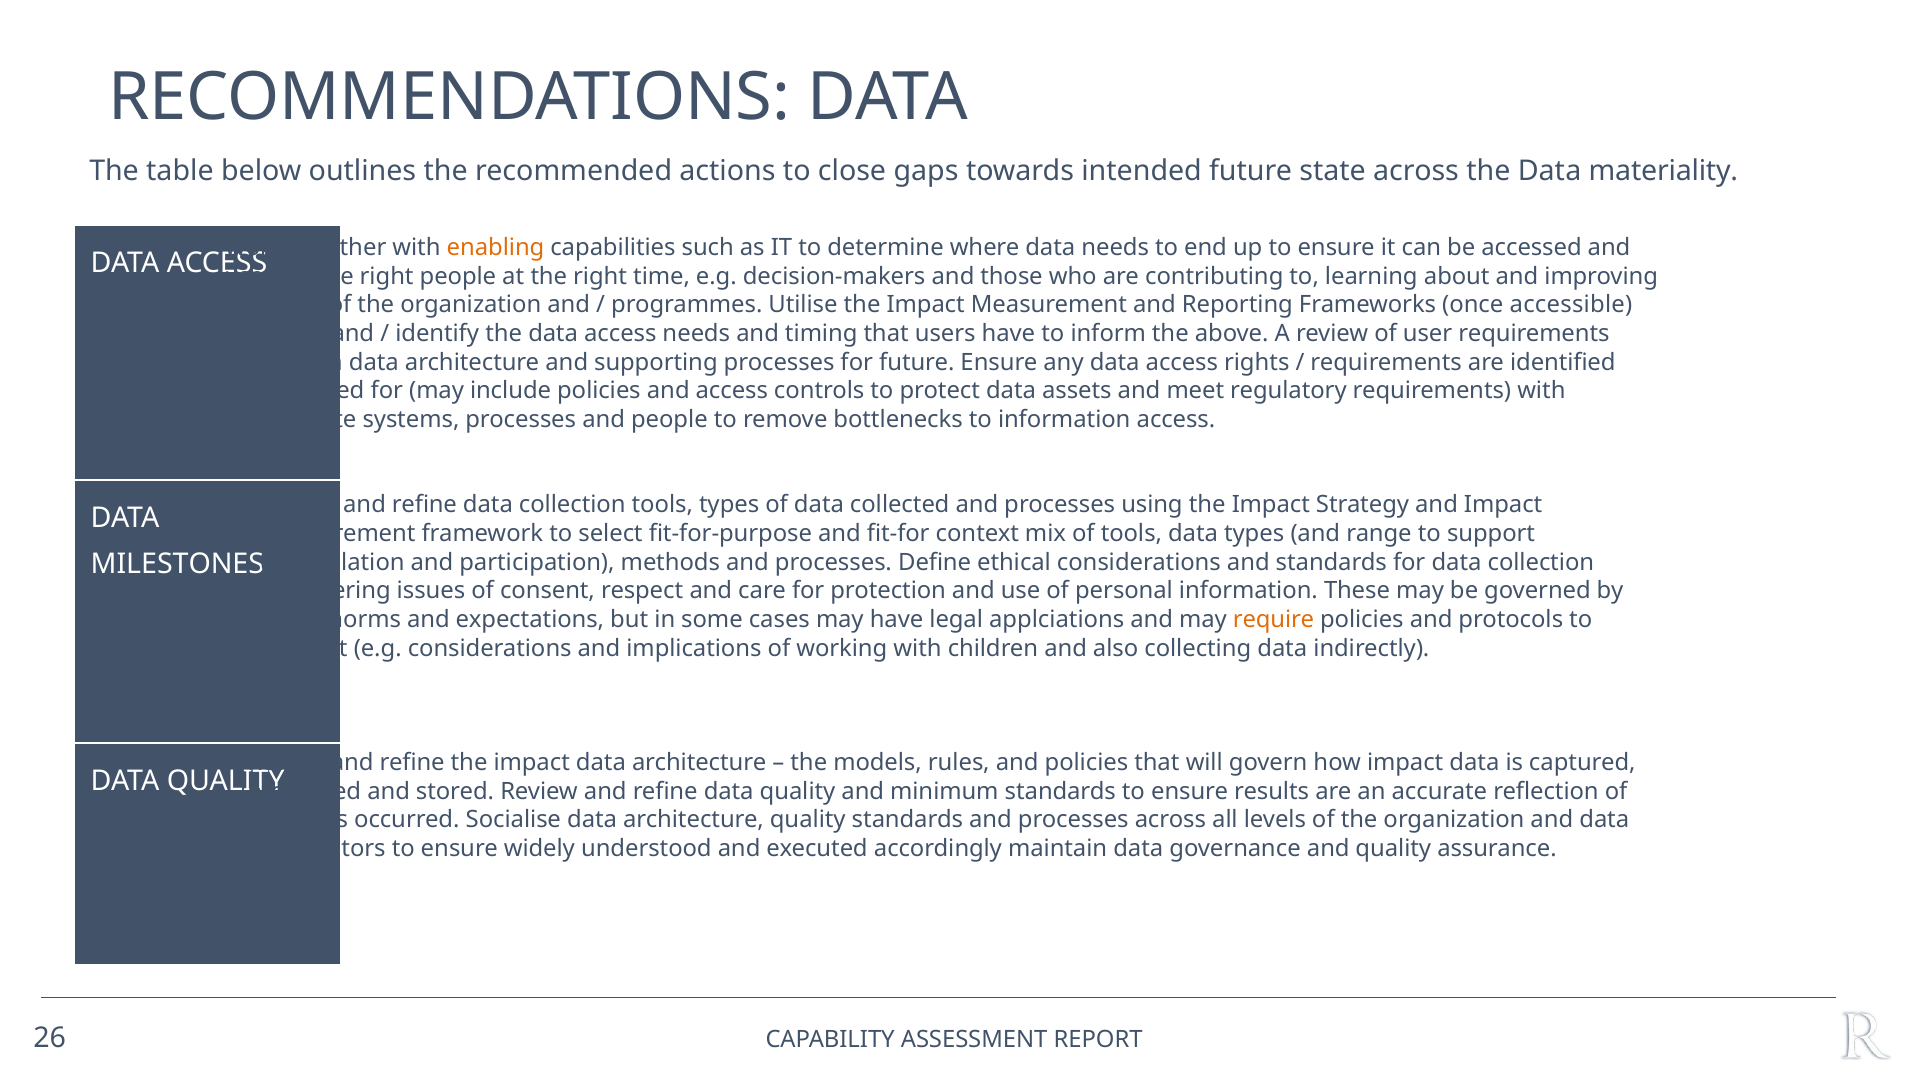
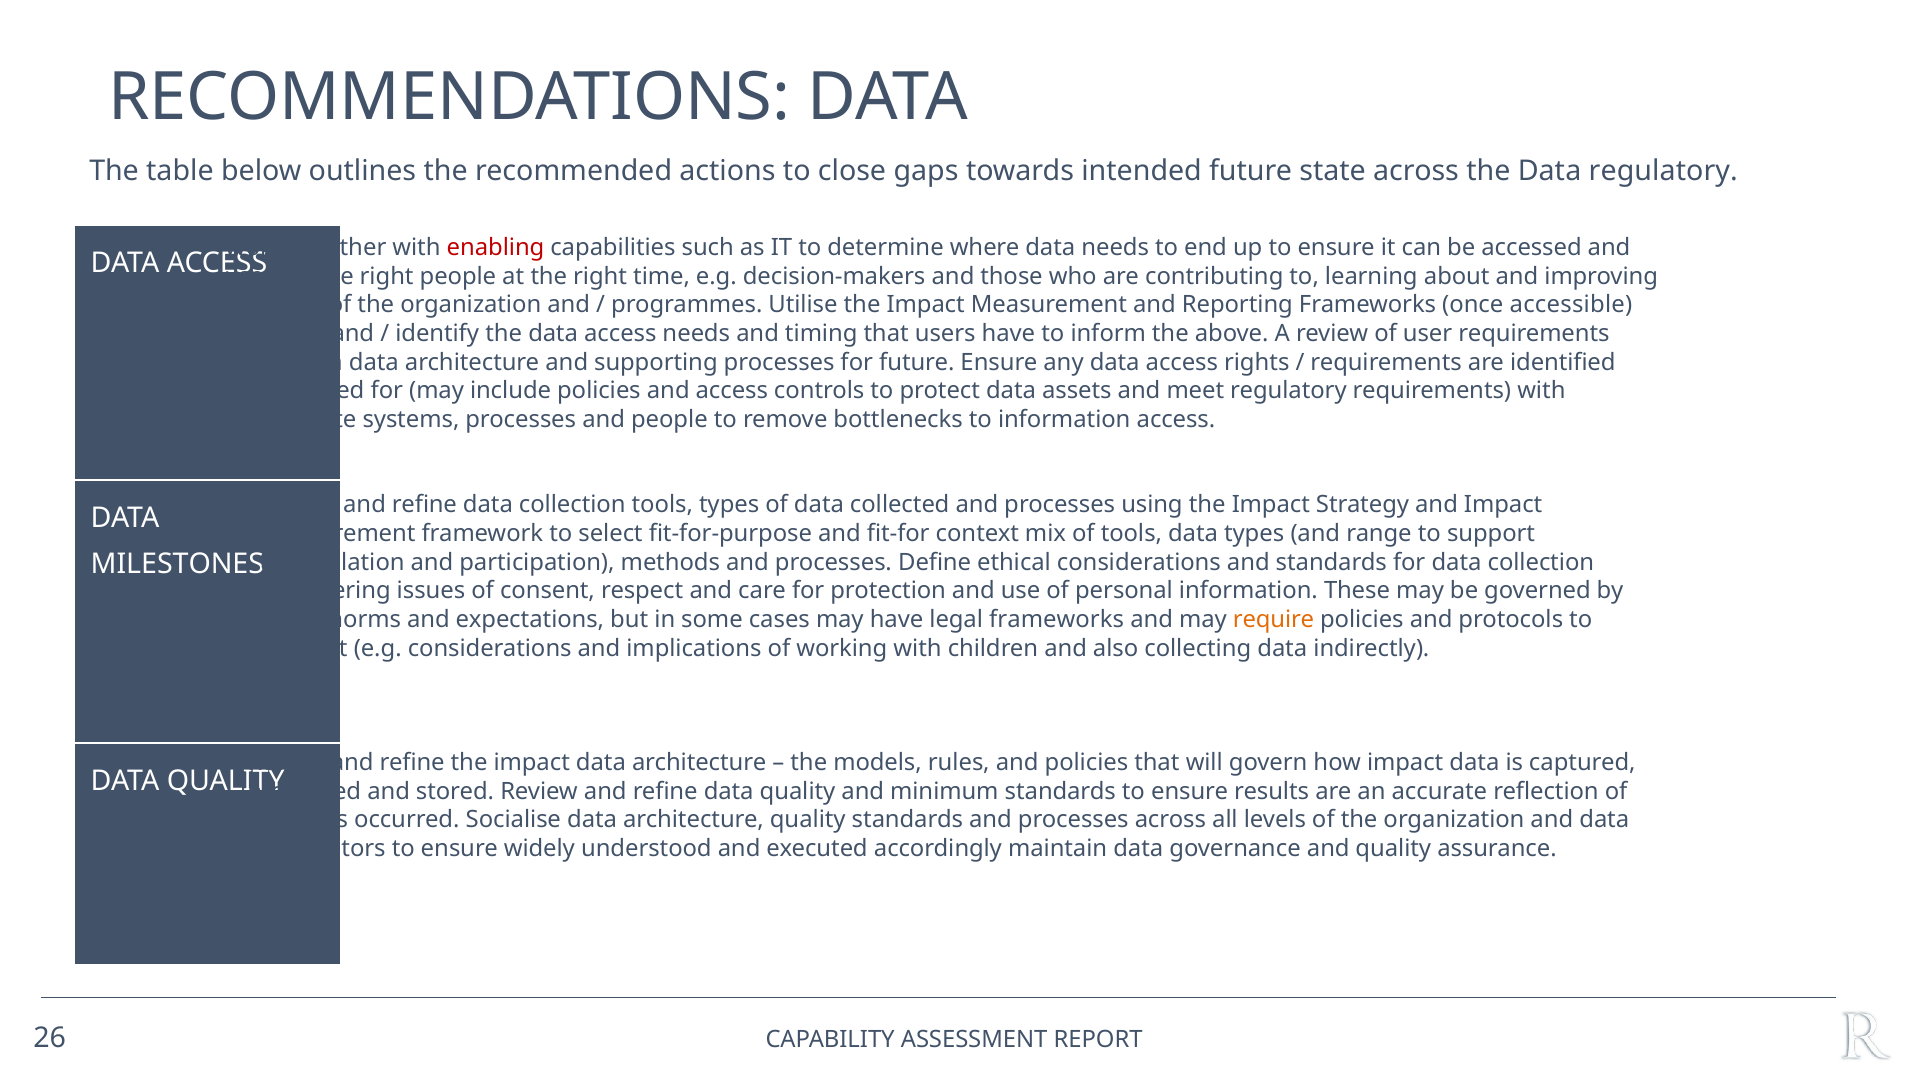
Data materiality: materiality -> regulatory
enabling colour: orange -> red
legal applciations: applciations -> frameworks
